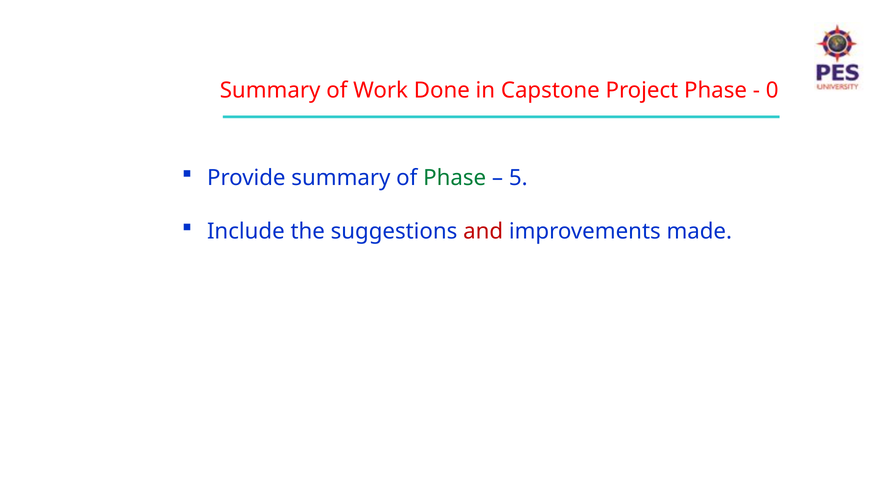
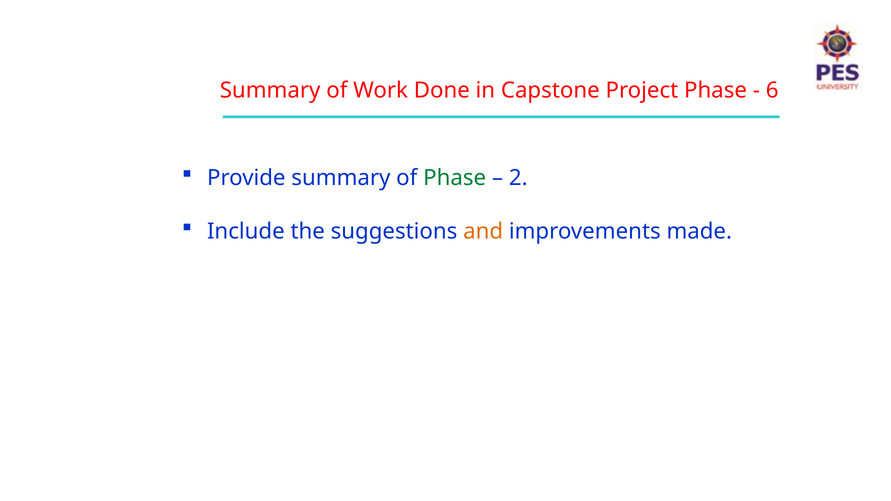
0: 0 -> 6
5: 5 -> 2
and colour: red -> orange
